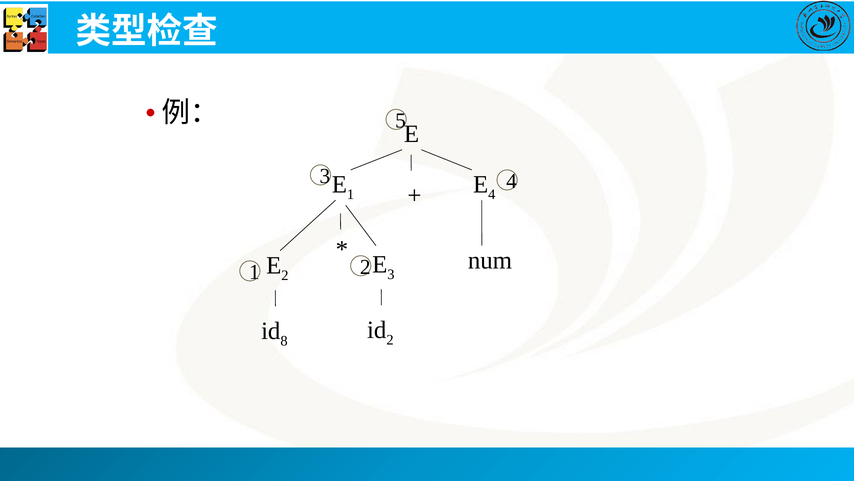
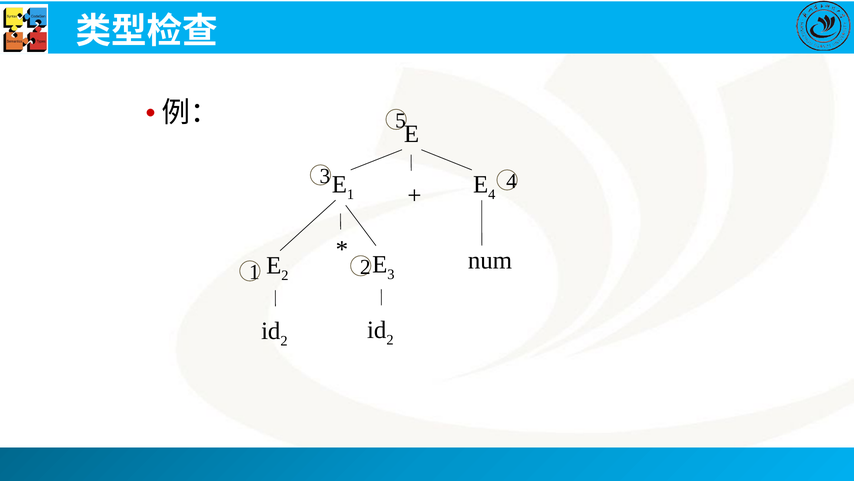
8 at (284, 340): 8 -> 2
